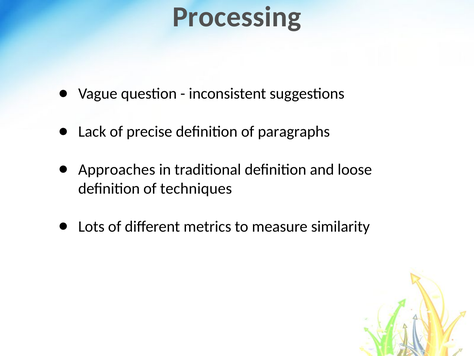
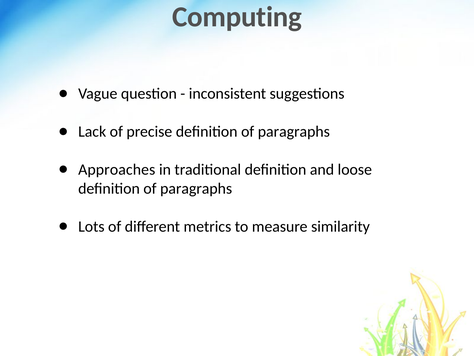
Processing: Processing -> Computing
techniques at (196, 188): techniques -> paragraphs
